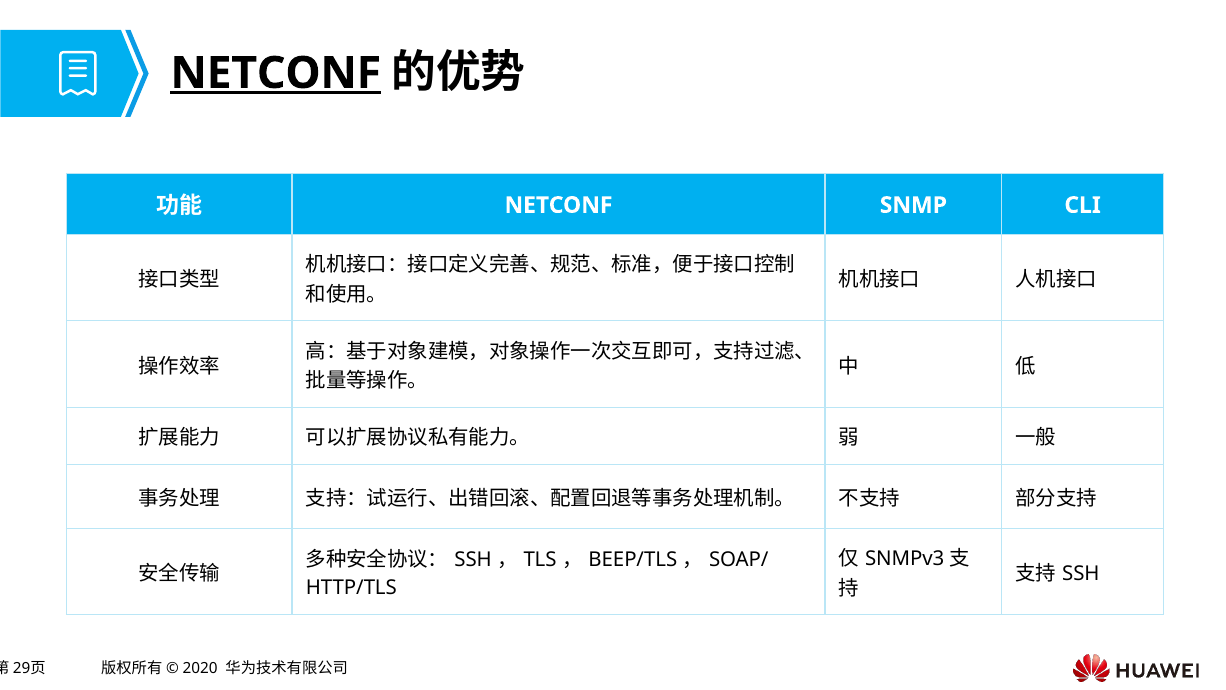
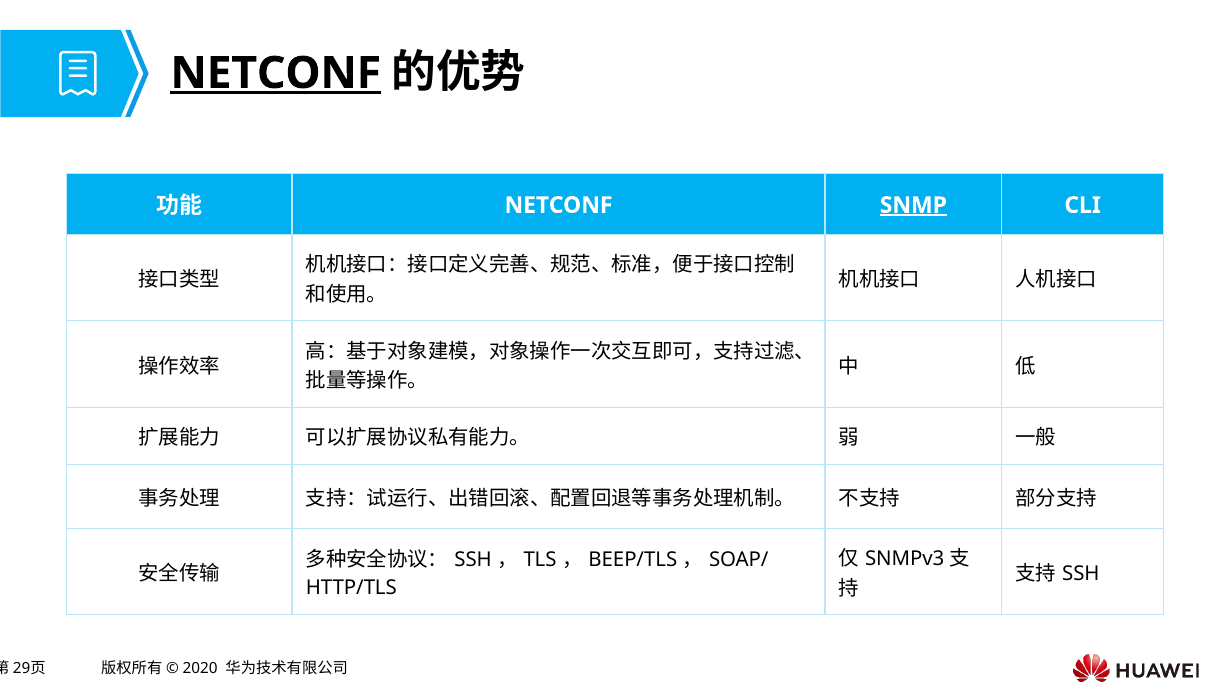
SNMP underline: none -> present
